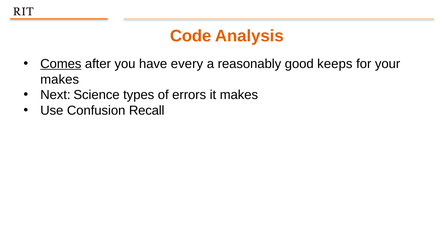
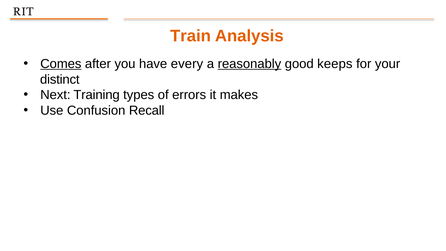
Code: Code -> Train
reasonably underline: none -> present
makes at (60, 79): makes -> distinct
Science: Science -> Training
